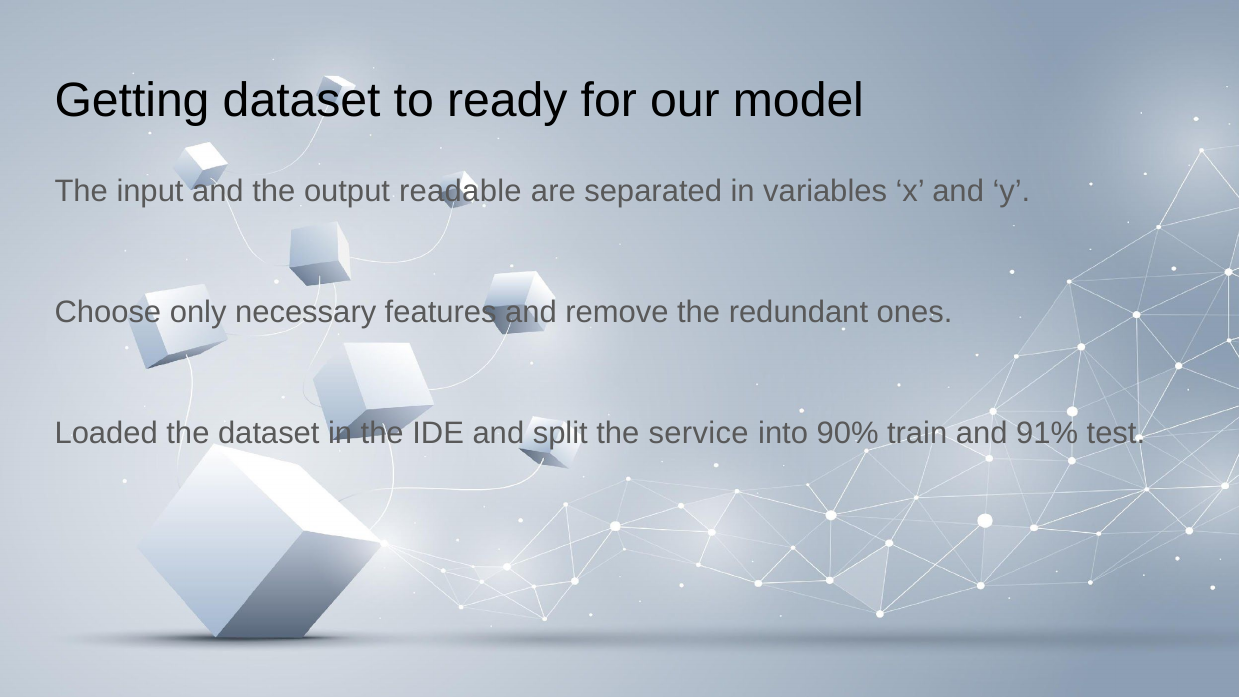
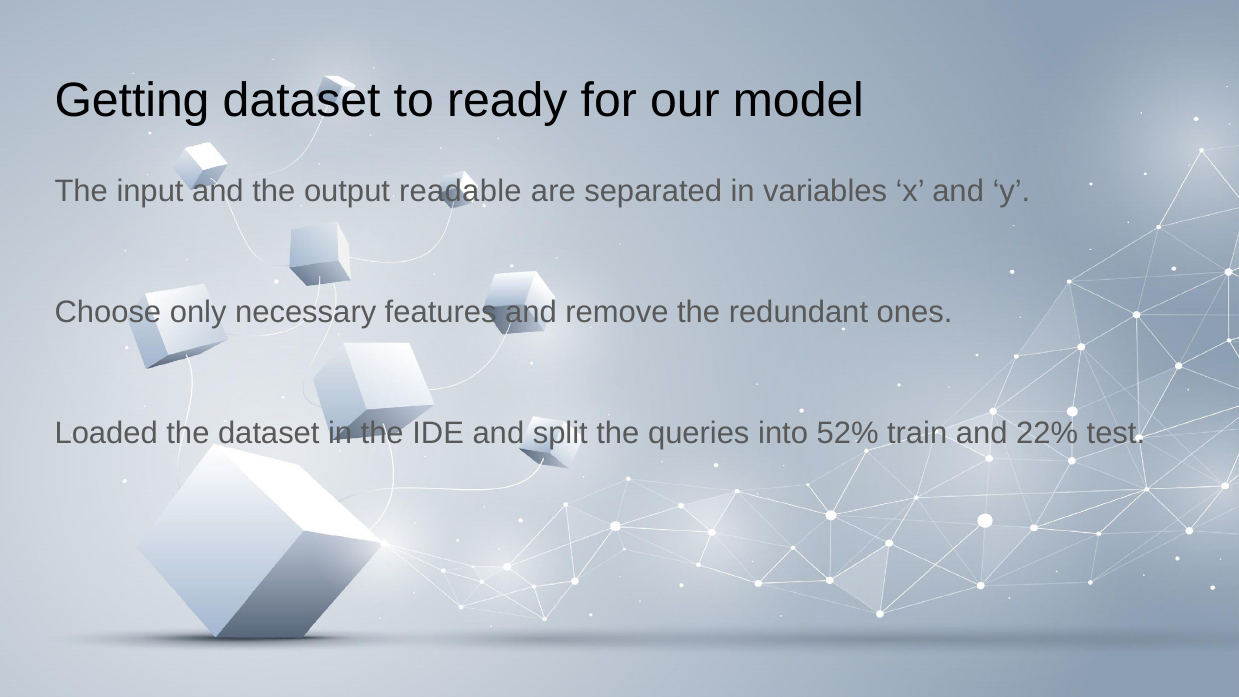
service: service -> queries
90%: 90% -> 52%
91%: 91% -> 22%
